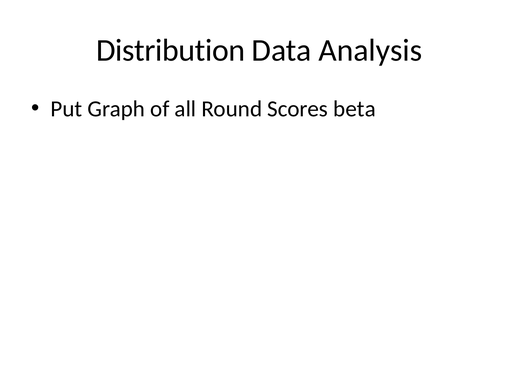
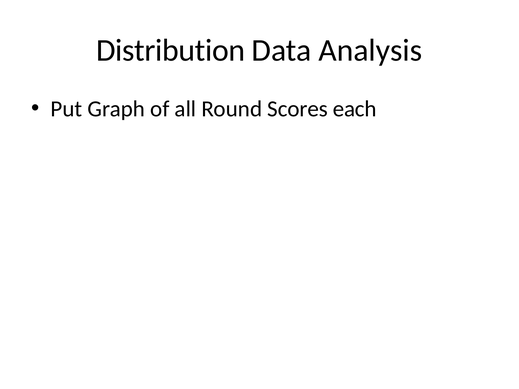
beta: beta -> each
